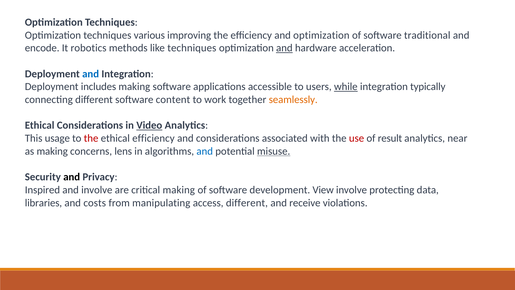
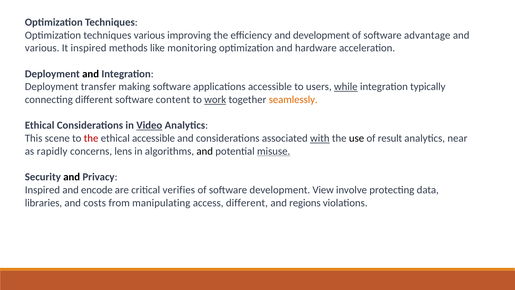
and optimization: optimization -> development
traditional: traditional -> advantage
encode at (42, 48): encode -> various
It robotics: robotics -> inspired
like techniques: techniques -> monitoring
and at (284, 48) underline: present -> none
and at (91, 74) colour: blue -> black
includes: includes -> transfer
work underline: none -> present
usage: usage -> scene
ethical efficiency: efficiency -> accessible
with underline: none -> present
use colour: red -> black
as making: making -> rapidly
and at (205, 151) colour: blue -> black
and involve: involve -> encode
critical making: making -> verifies
receive: receive -> regions
